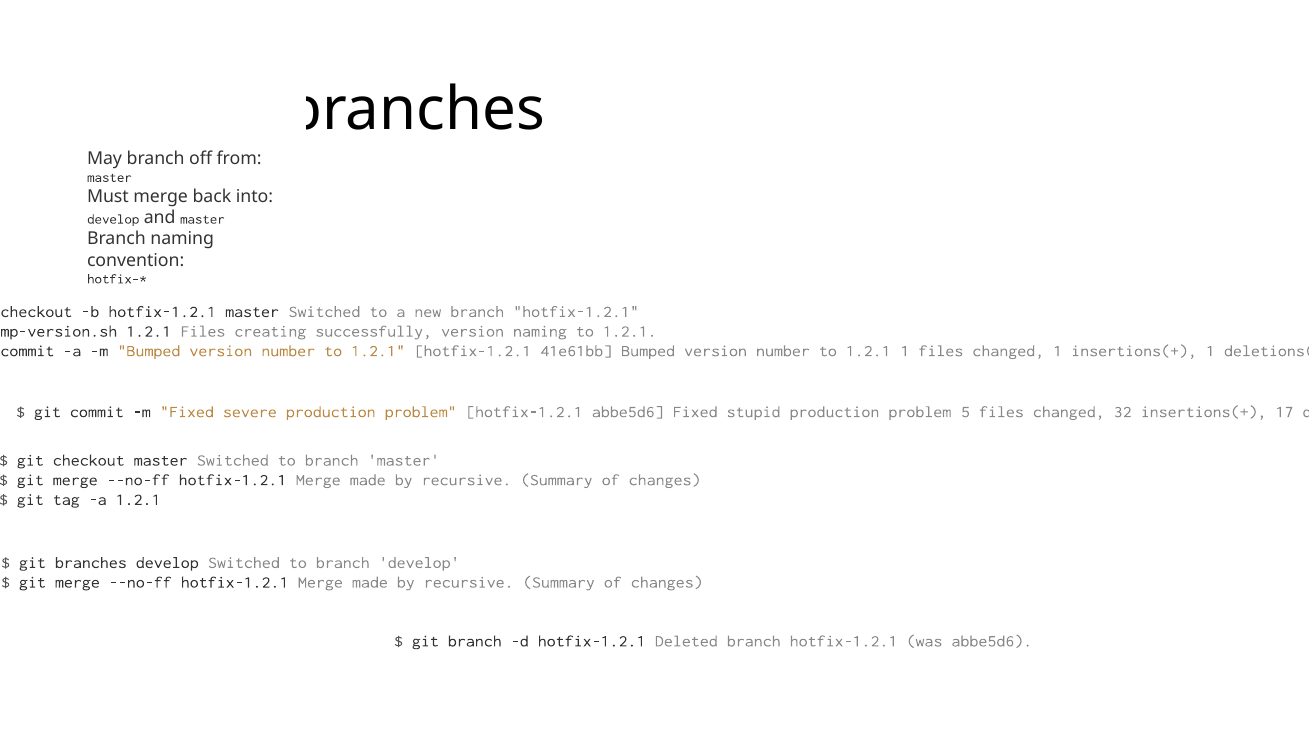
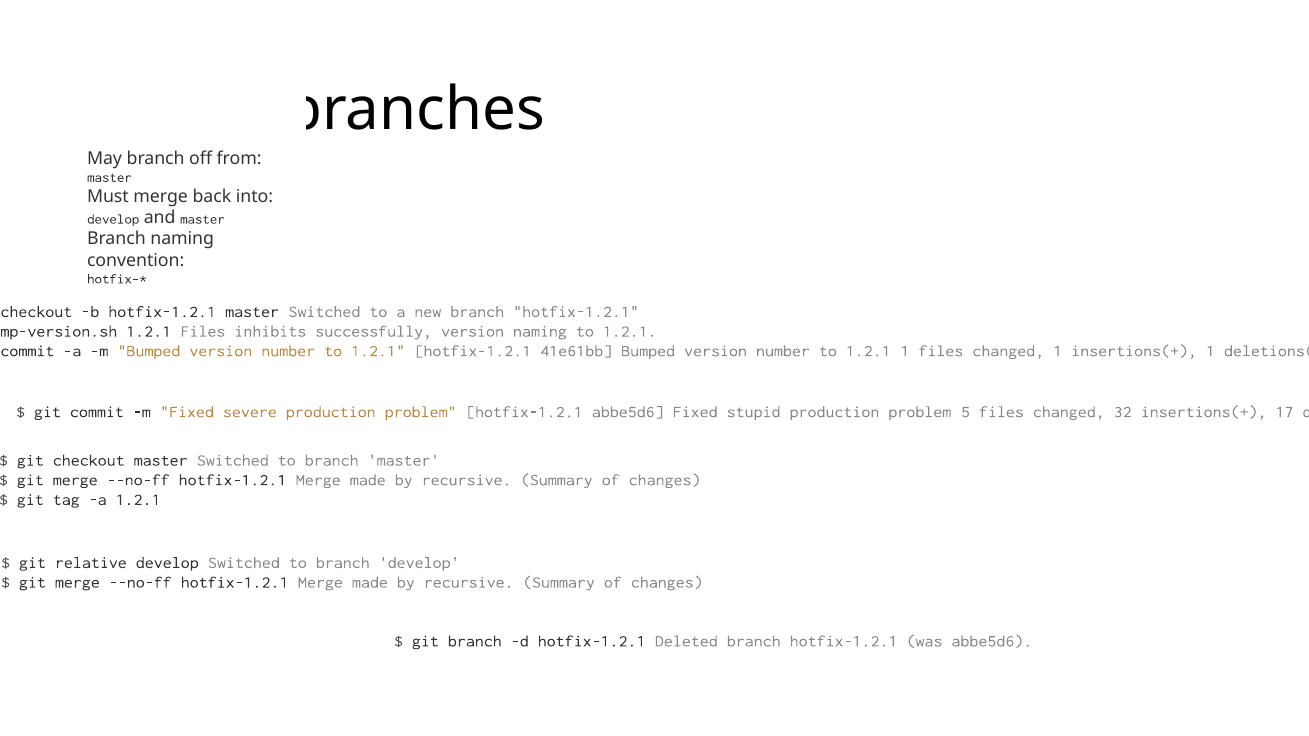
creating: creating -> inhibits
git branches: branches -> relative
